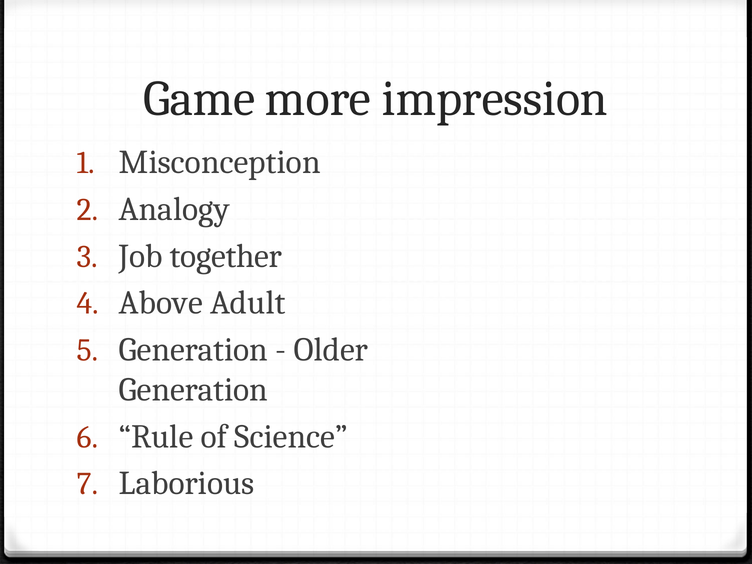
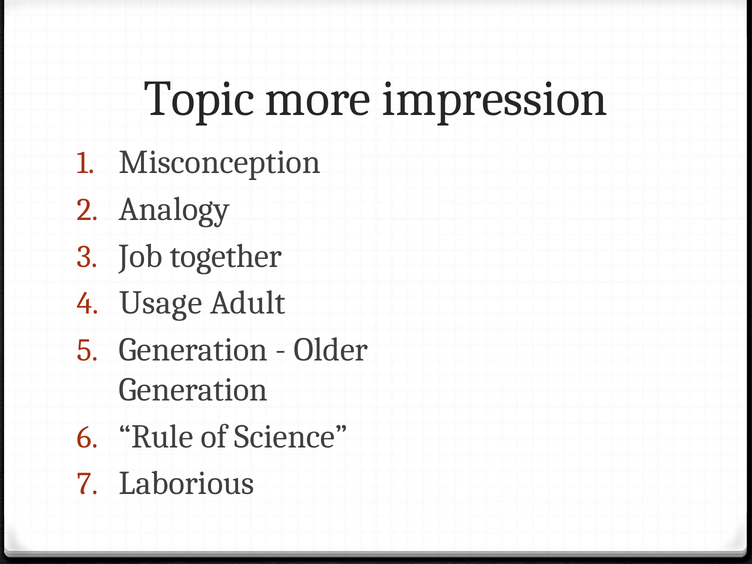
Game: Game -> Topic
Above: Above -> Usage
